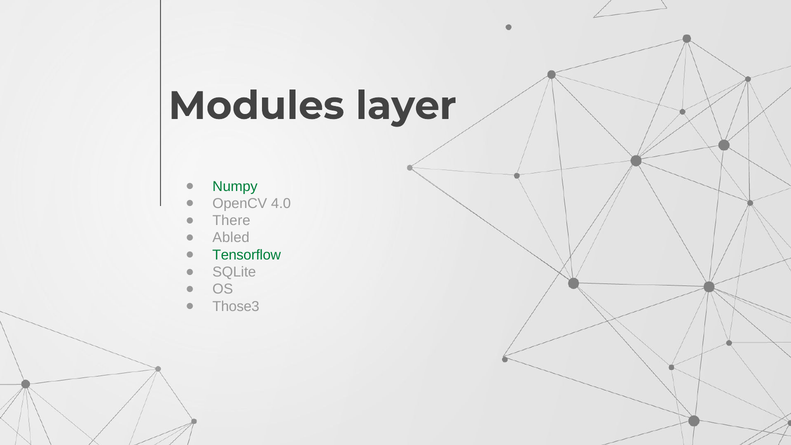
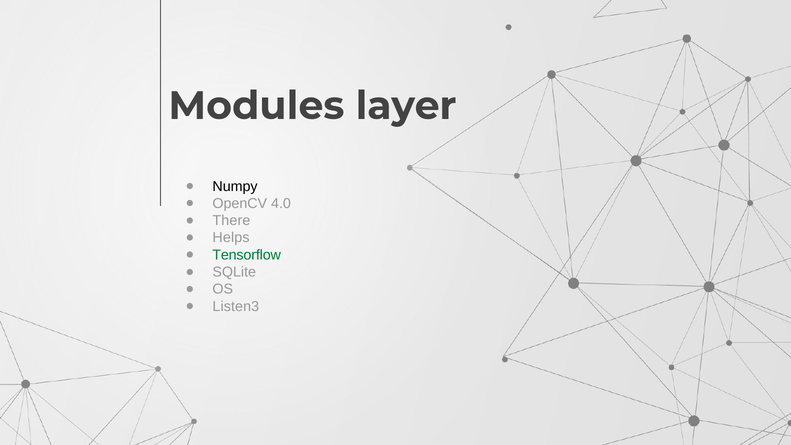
Numpy colour: green -> black
Abled: Abled -> Helps
Those3: Those3 -> Listen3
